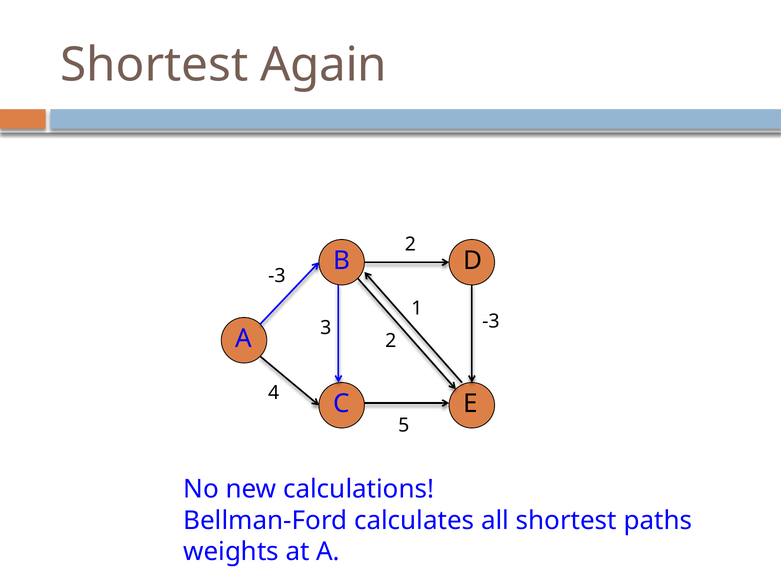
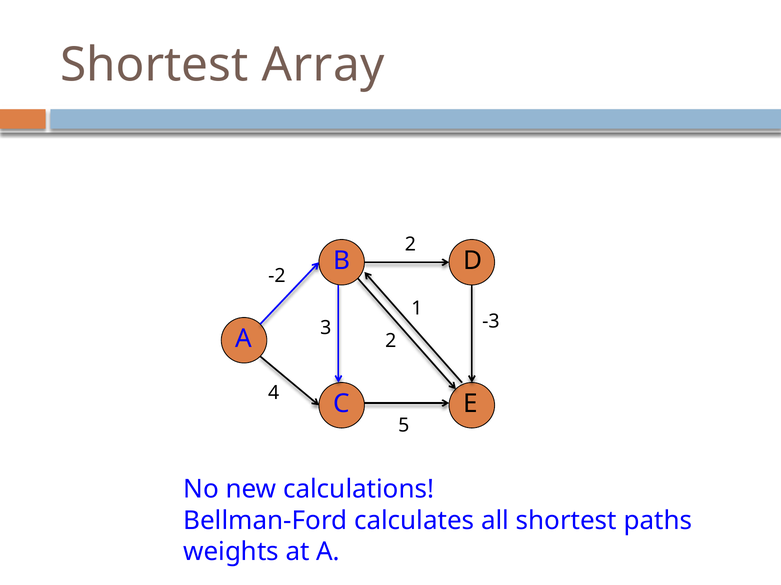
Again: Again -> Array
-3 at (277, 276): -3 -> -2
